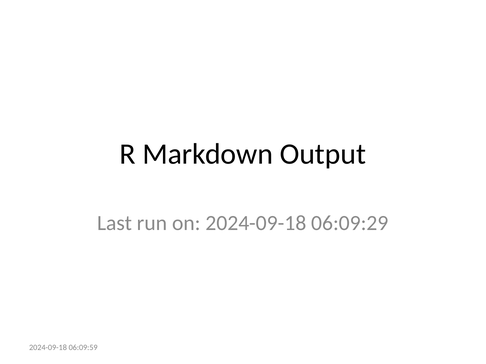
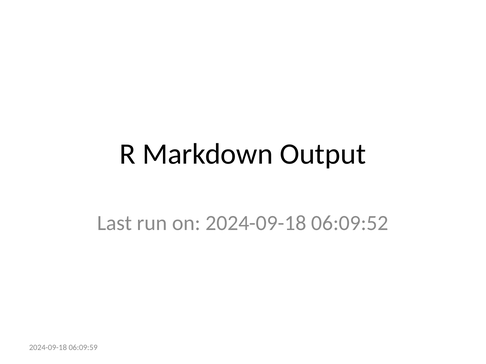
06:09:29: 06:09:29 -> 06:09:52
